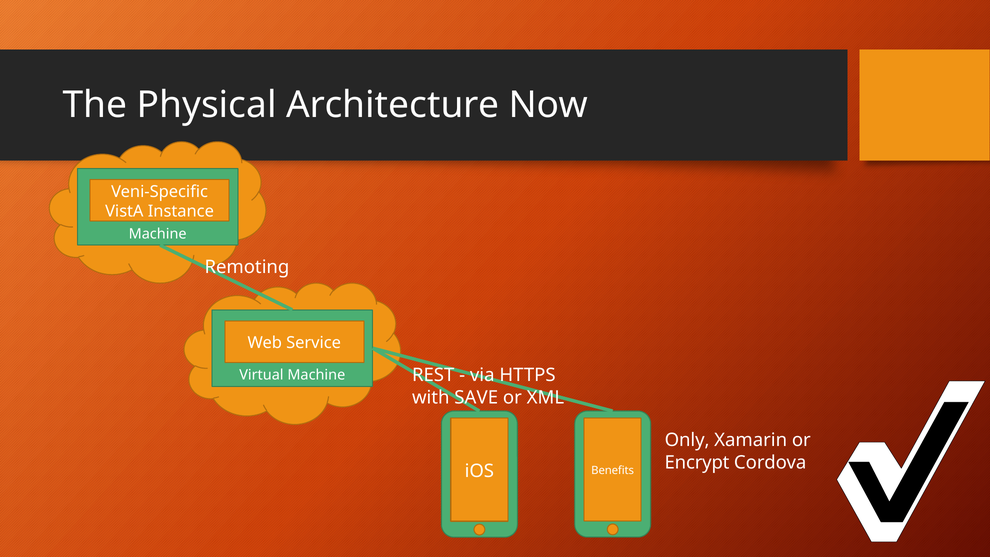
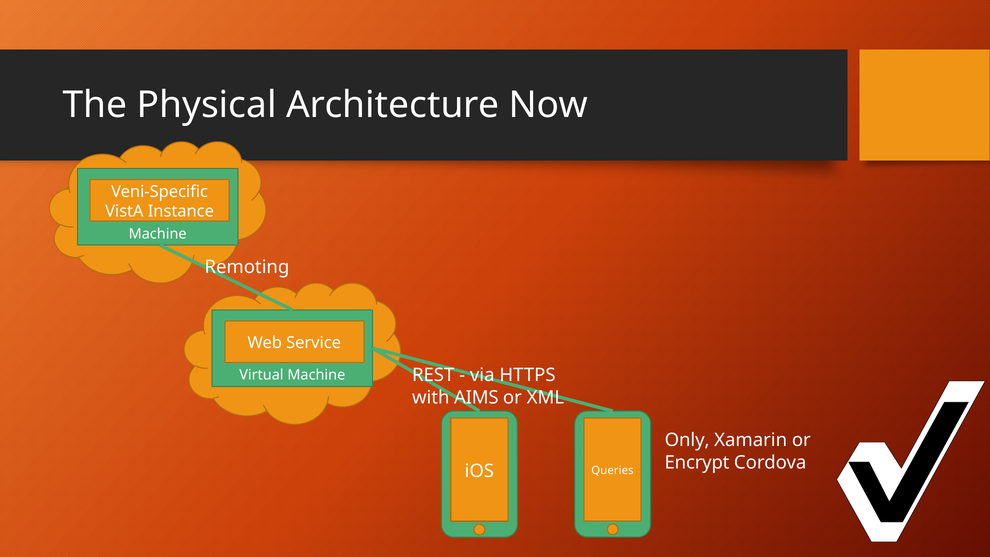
SAVE: SAVE -> AIMS
Benefits: Benefits -> Queries
